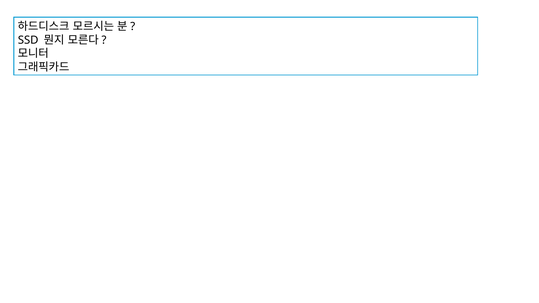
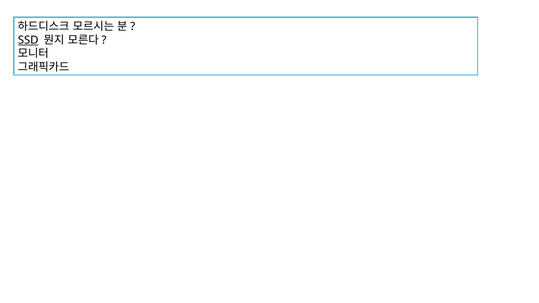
SSD underline: none -> present
